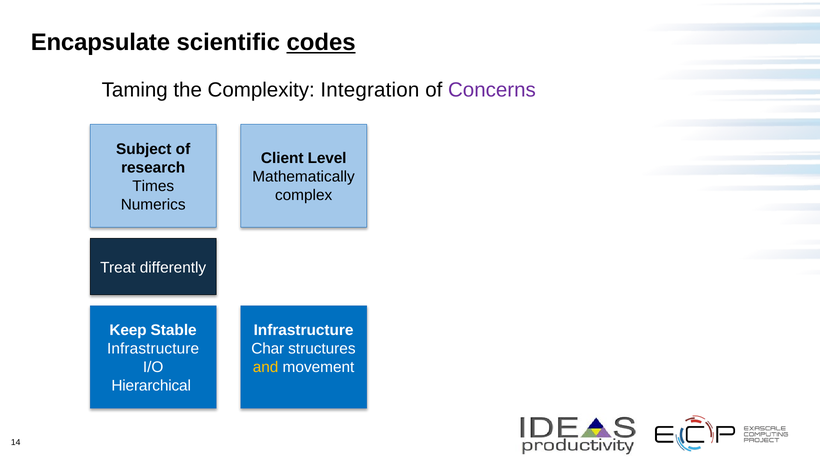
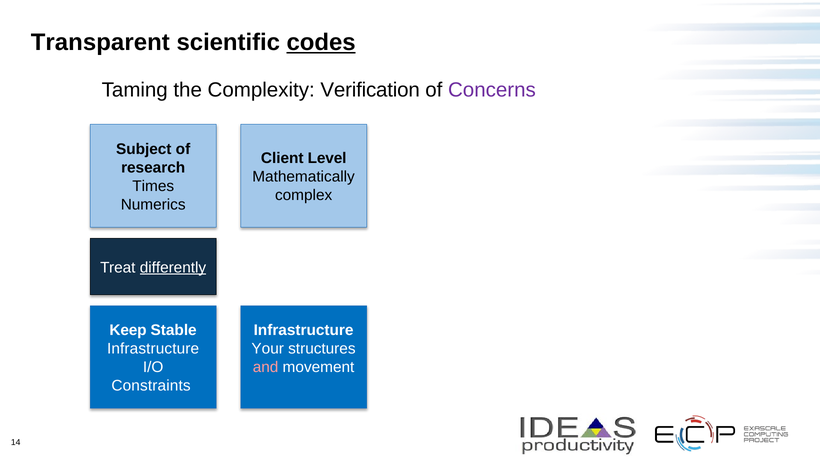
Encapsulate: Encapsulate -> Transparent
Integration: Integration -> Verification
differently underline: none -> present
Char: Char -> Your
and colour: yellow -> pink
Hierarchical: Hierarchical -> Constraints
